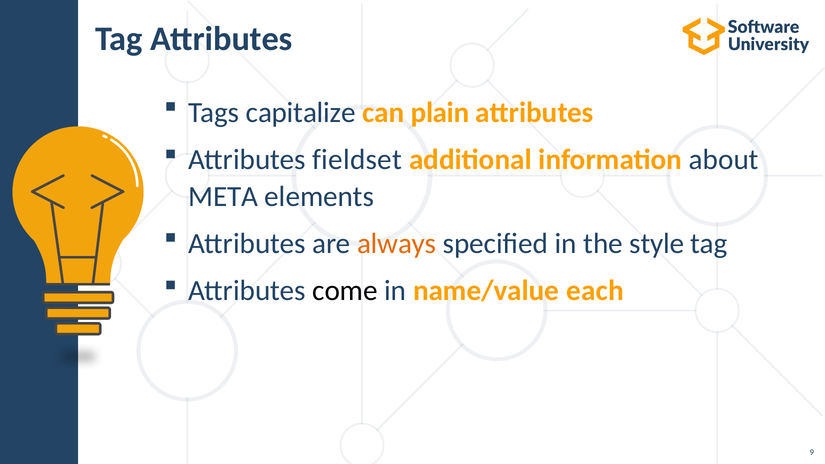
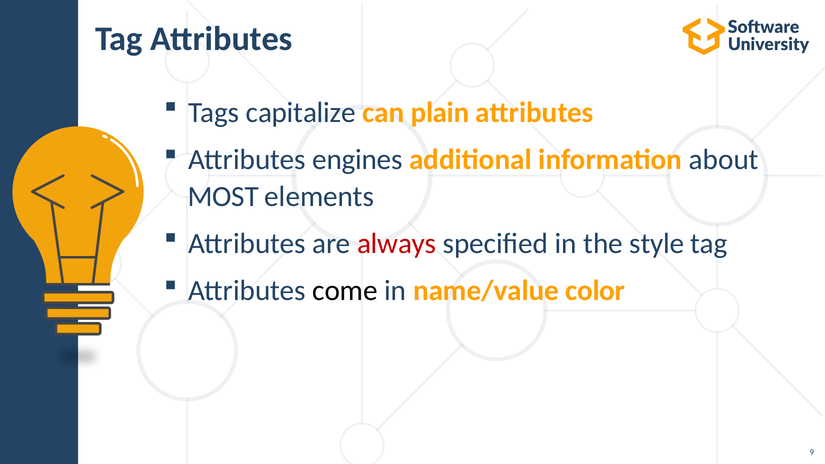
fieldset: fieldset -> engines
META: META -> MOST
always colour: orange -> red
each: each -> color
